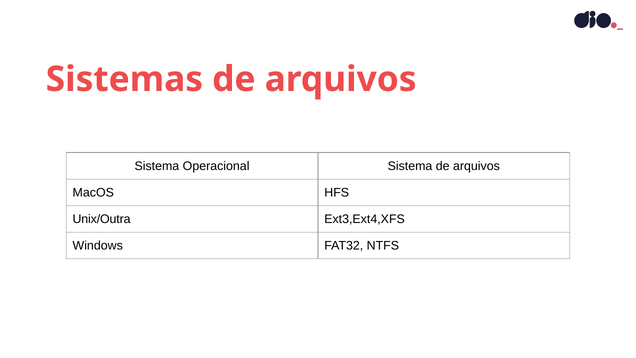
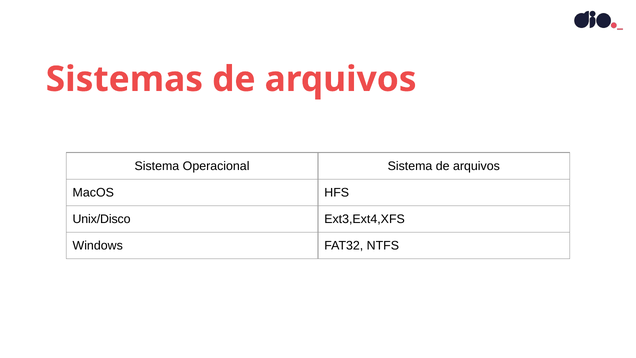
Unix/Outra: Unix/Outra -> Unix/Disco
